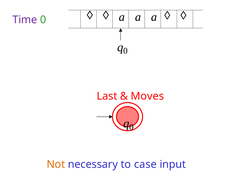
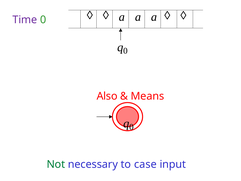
Last: Last -> Also
Moves: Moves -> Means
Not colour: orange -> green
